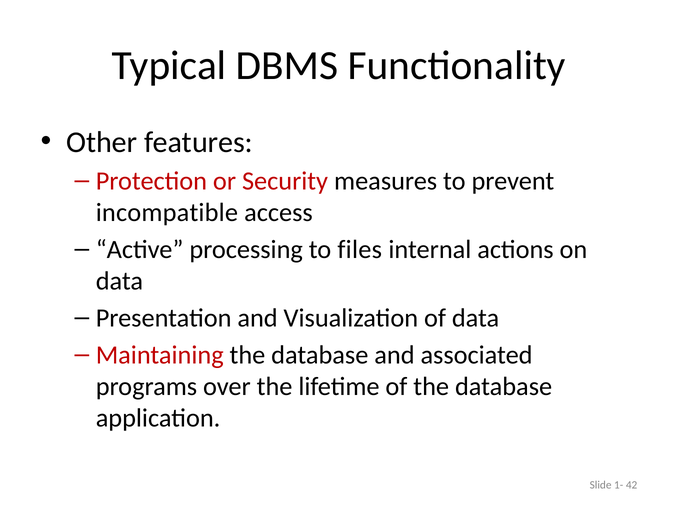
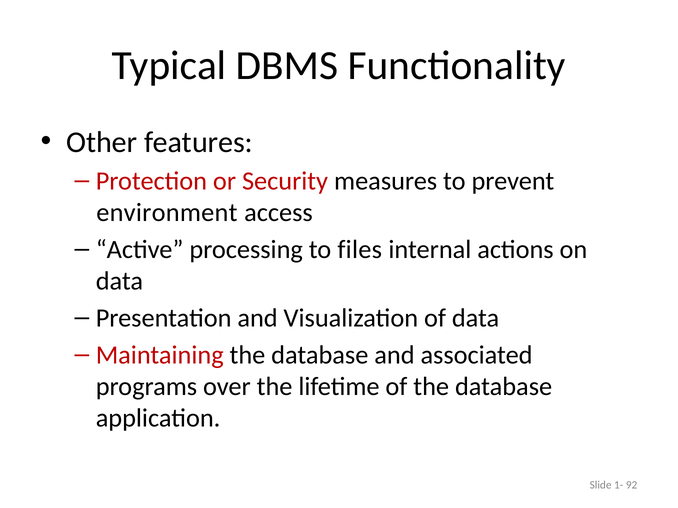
incompatible: incompatible -> environment
42: 42 -> 92
